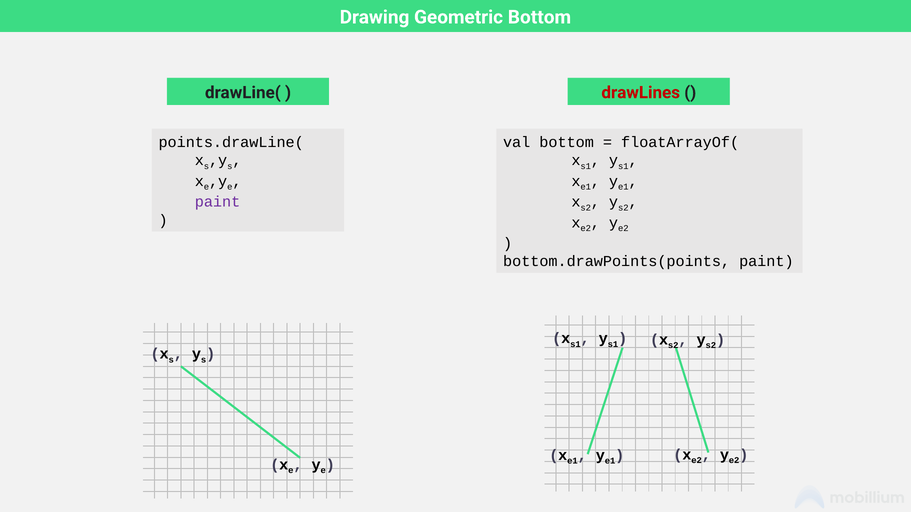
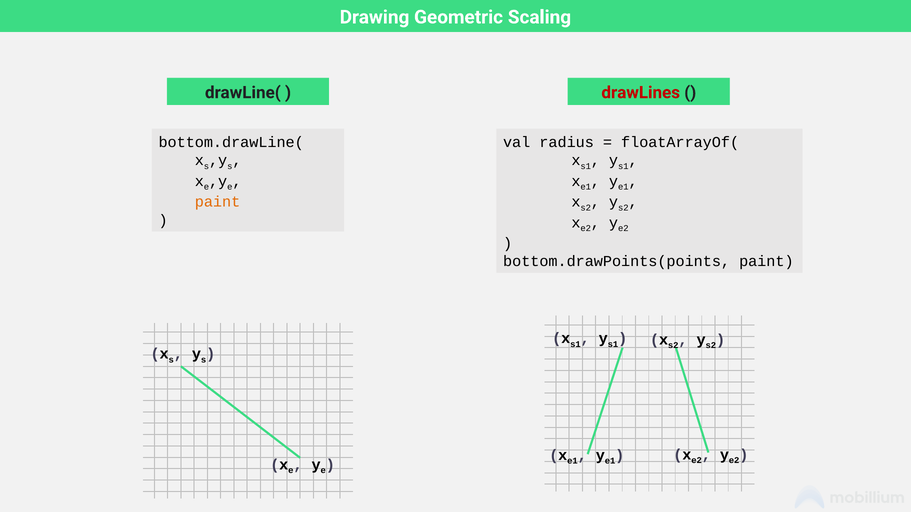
Geometric Bottom: Bottom -> Scaling
points.drawLine(: points.drawLine( -> bottom.drawLine(
val bottom: bottom -> radius
paint at (218, 202) colour: purple -> orange
